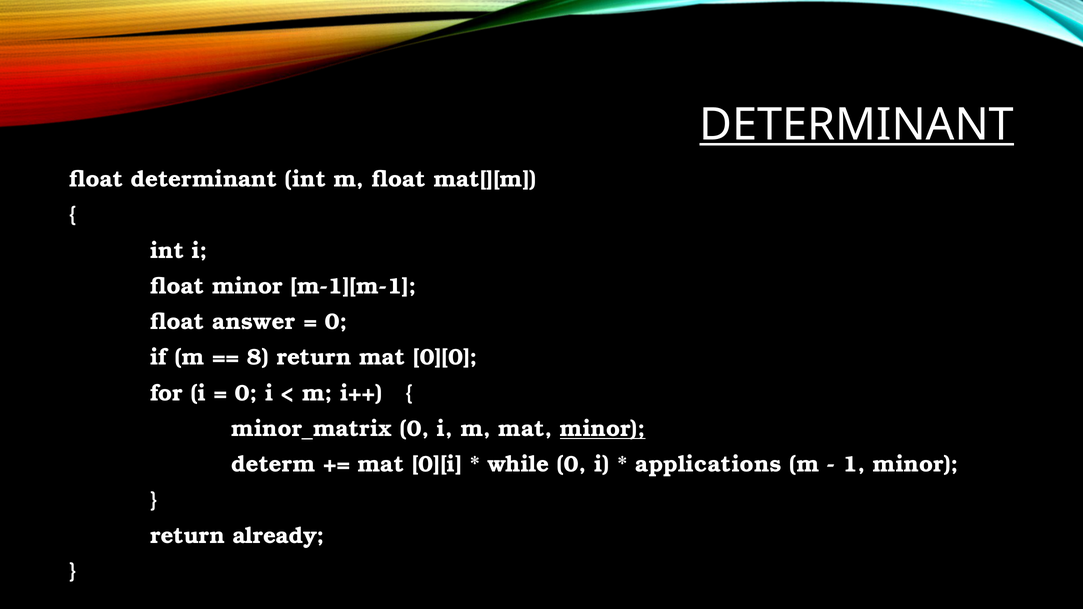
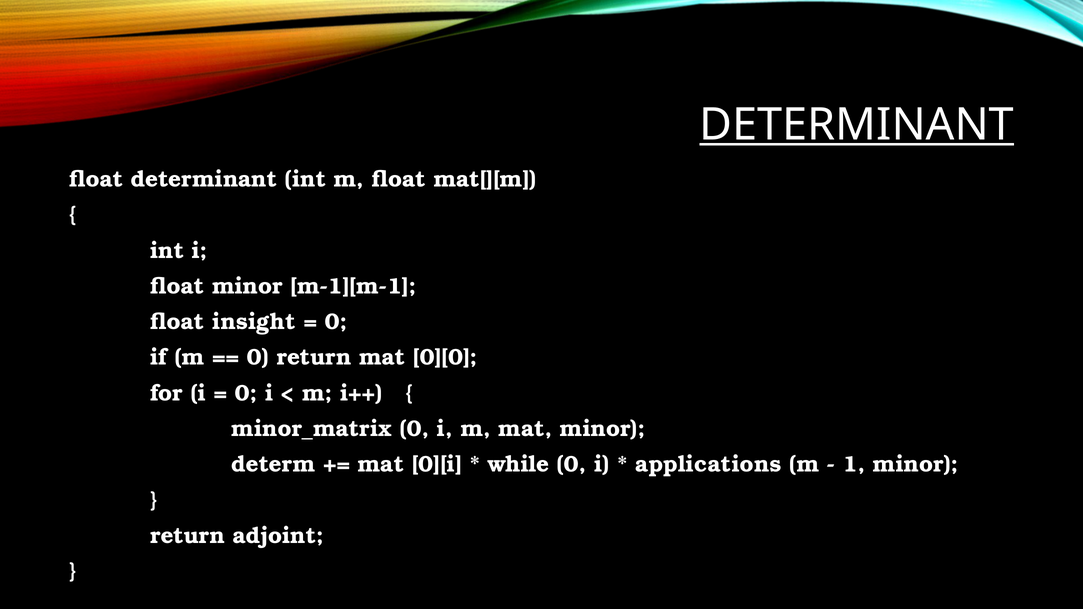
answer: answer -> insight
8 at (258, 358): 8 -> 0
minor at (603, 429) underline: present -> none
already: already -> adjoint
